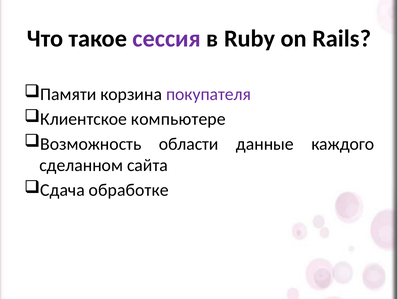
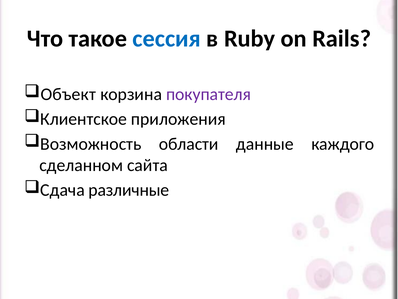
сессия colour: purple -> blue
Памяти: Памяти -> Объект
компьютере: компьютере -> приложения
обработке: обработке -> различные
